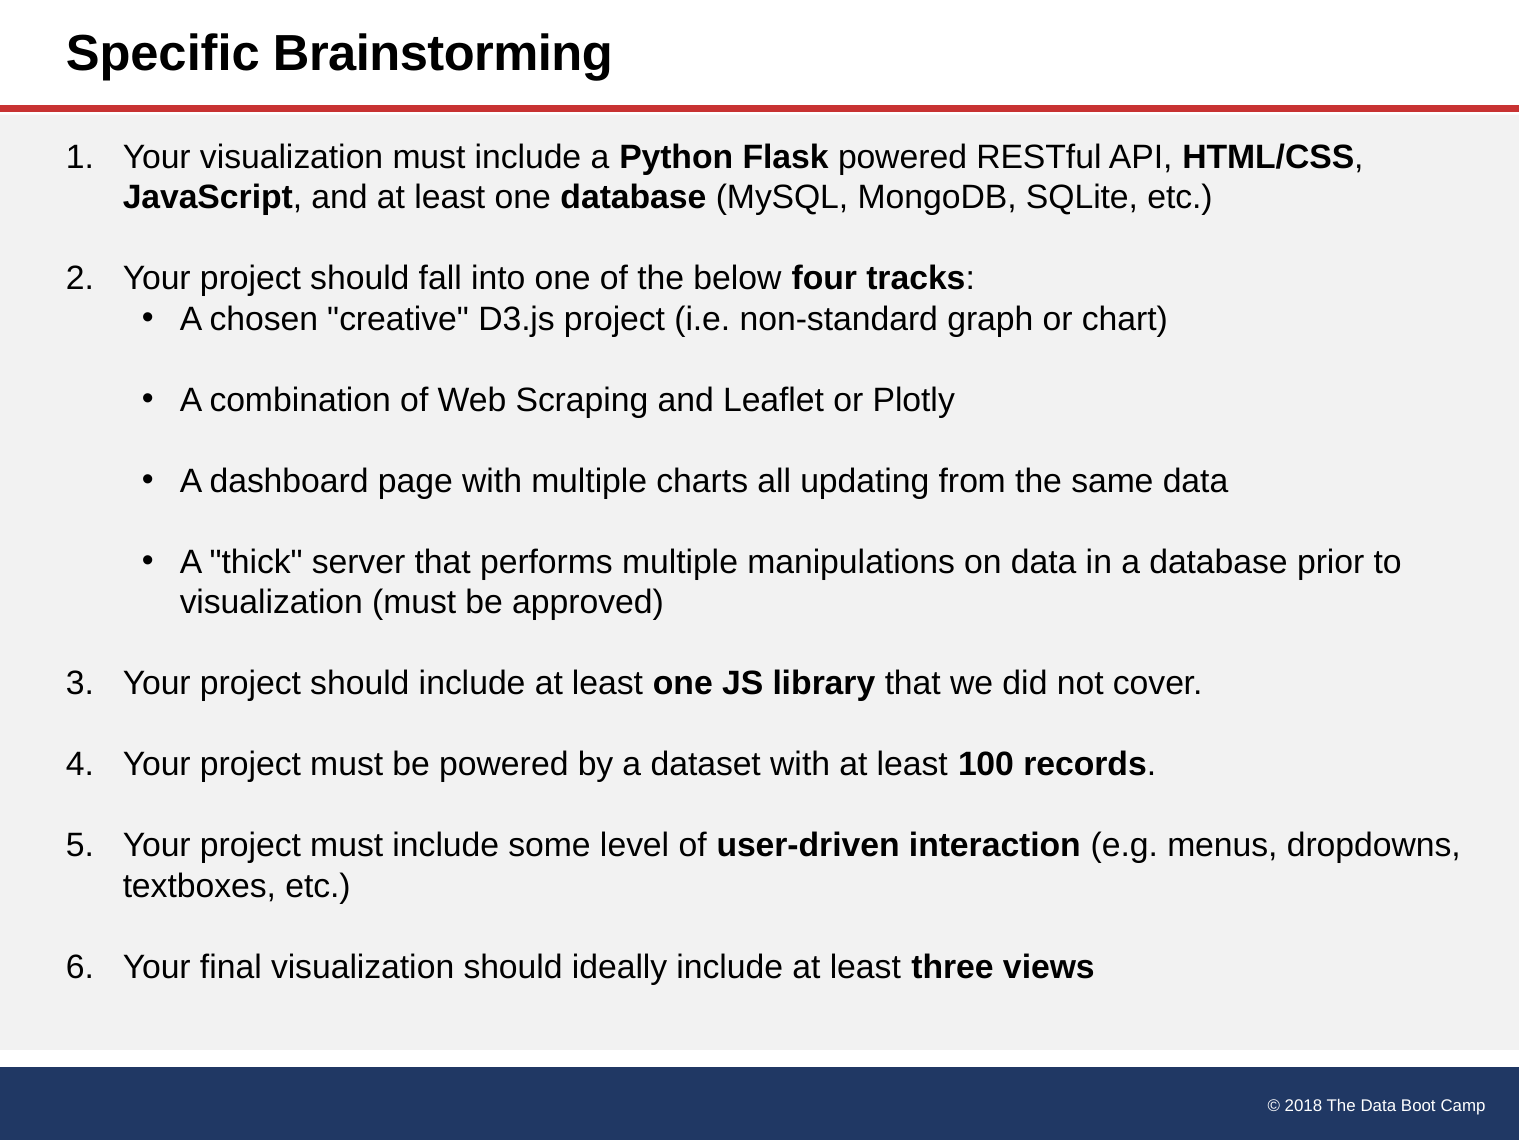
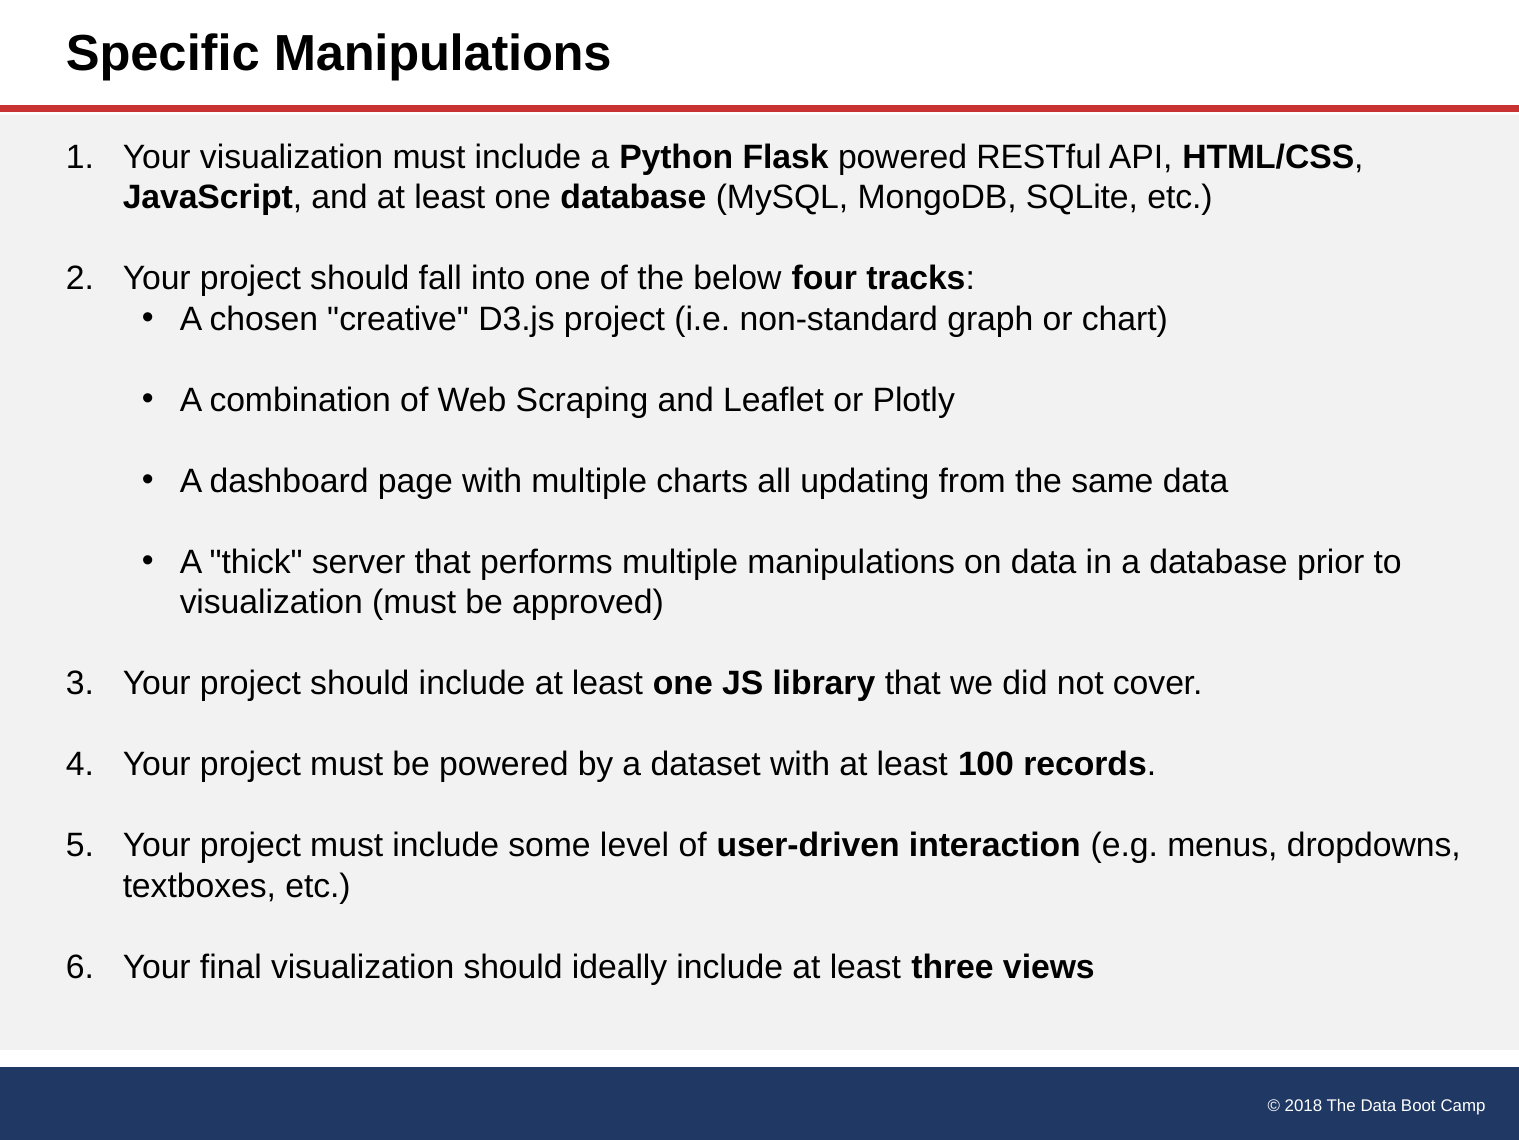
Specific Brainstorming: Brainstorming -> Manipulations
